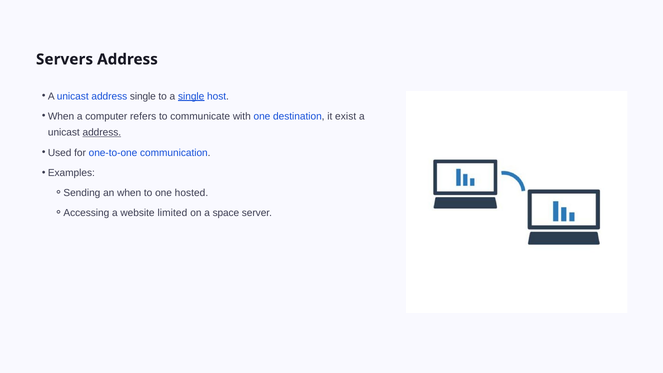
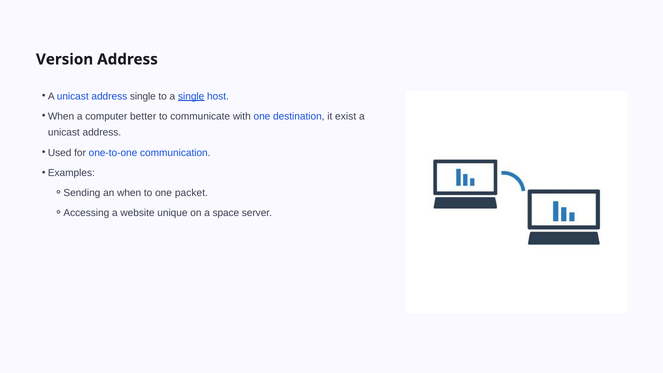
Servers: Servers -> Version
refers: refers -> better
address at (102, 133) underline: present -> none
hosted: hosted -> packet
limited: limited -> unique
